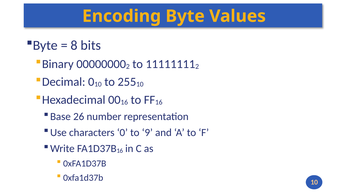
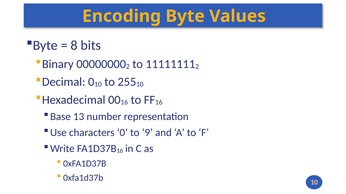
26: 26 -> 13
